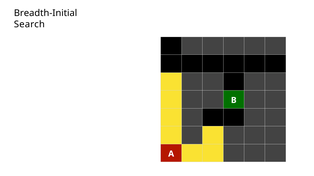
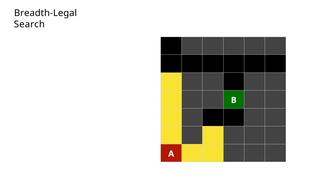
Breadth-Initial: Breadth-Initial -> Breadth-Legal
